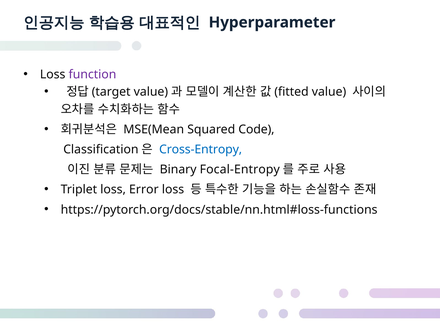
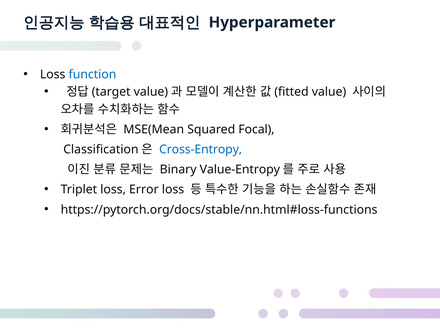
function colour: purple -> blue
Code: Code -> Focal
Focal-Entropy: Focal-Entropy -> Value-Entropy
